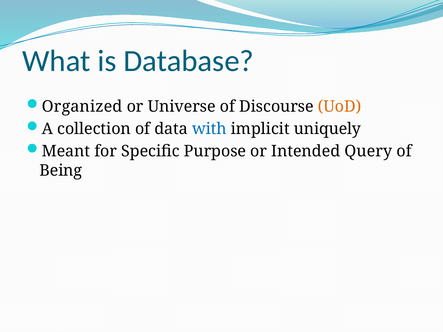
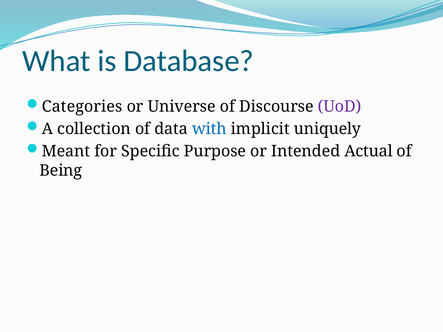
Organized: Organized -> Categories
UoD colour: orange -> purple
Query: Query -> Actual
